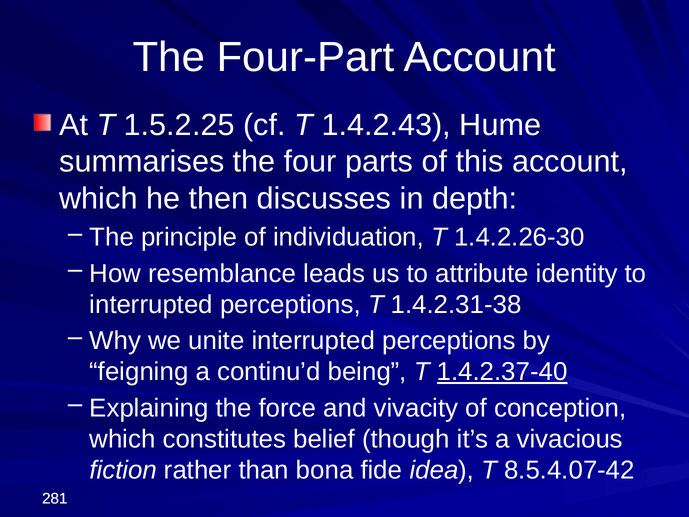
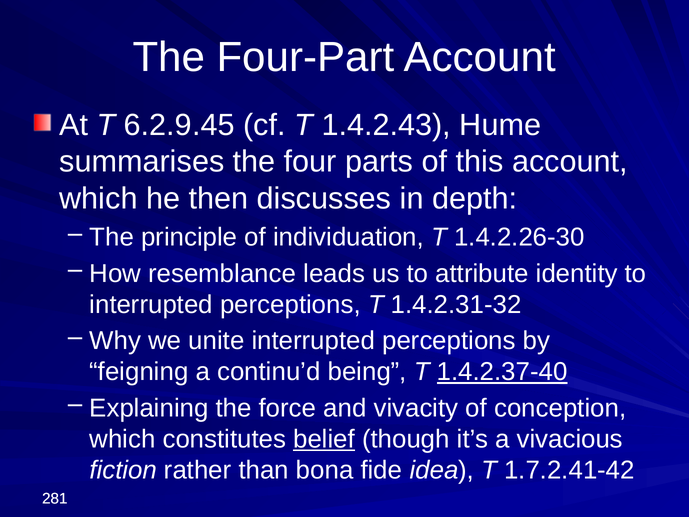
1.5.2.25: 1.5.2.25 -> 6.2.9.45
1.4.2.31-38: 1.4.2.31-38 -> 1.4.2.31-32
belief underline: none -> present
8.5.4.07-42: 8.5.4.07-42 -> 1.7.2.41-42
